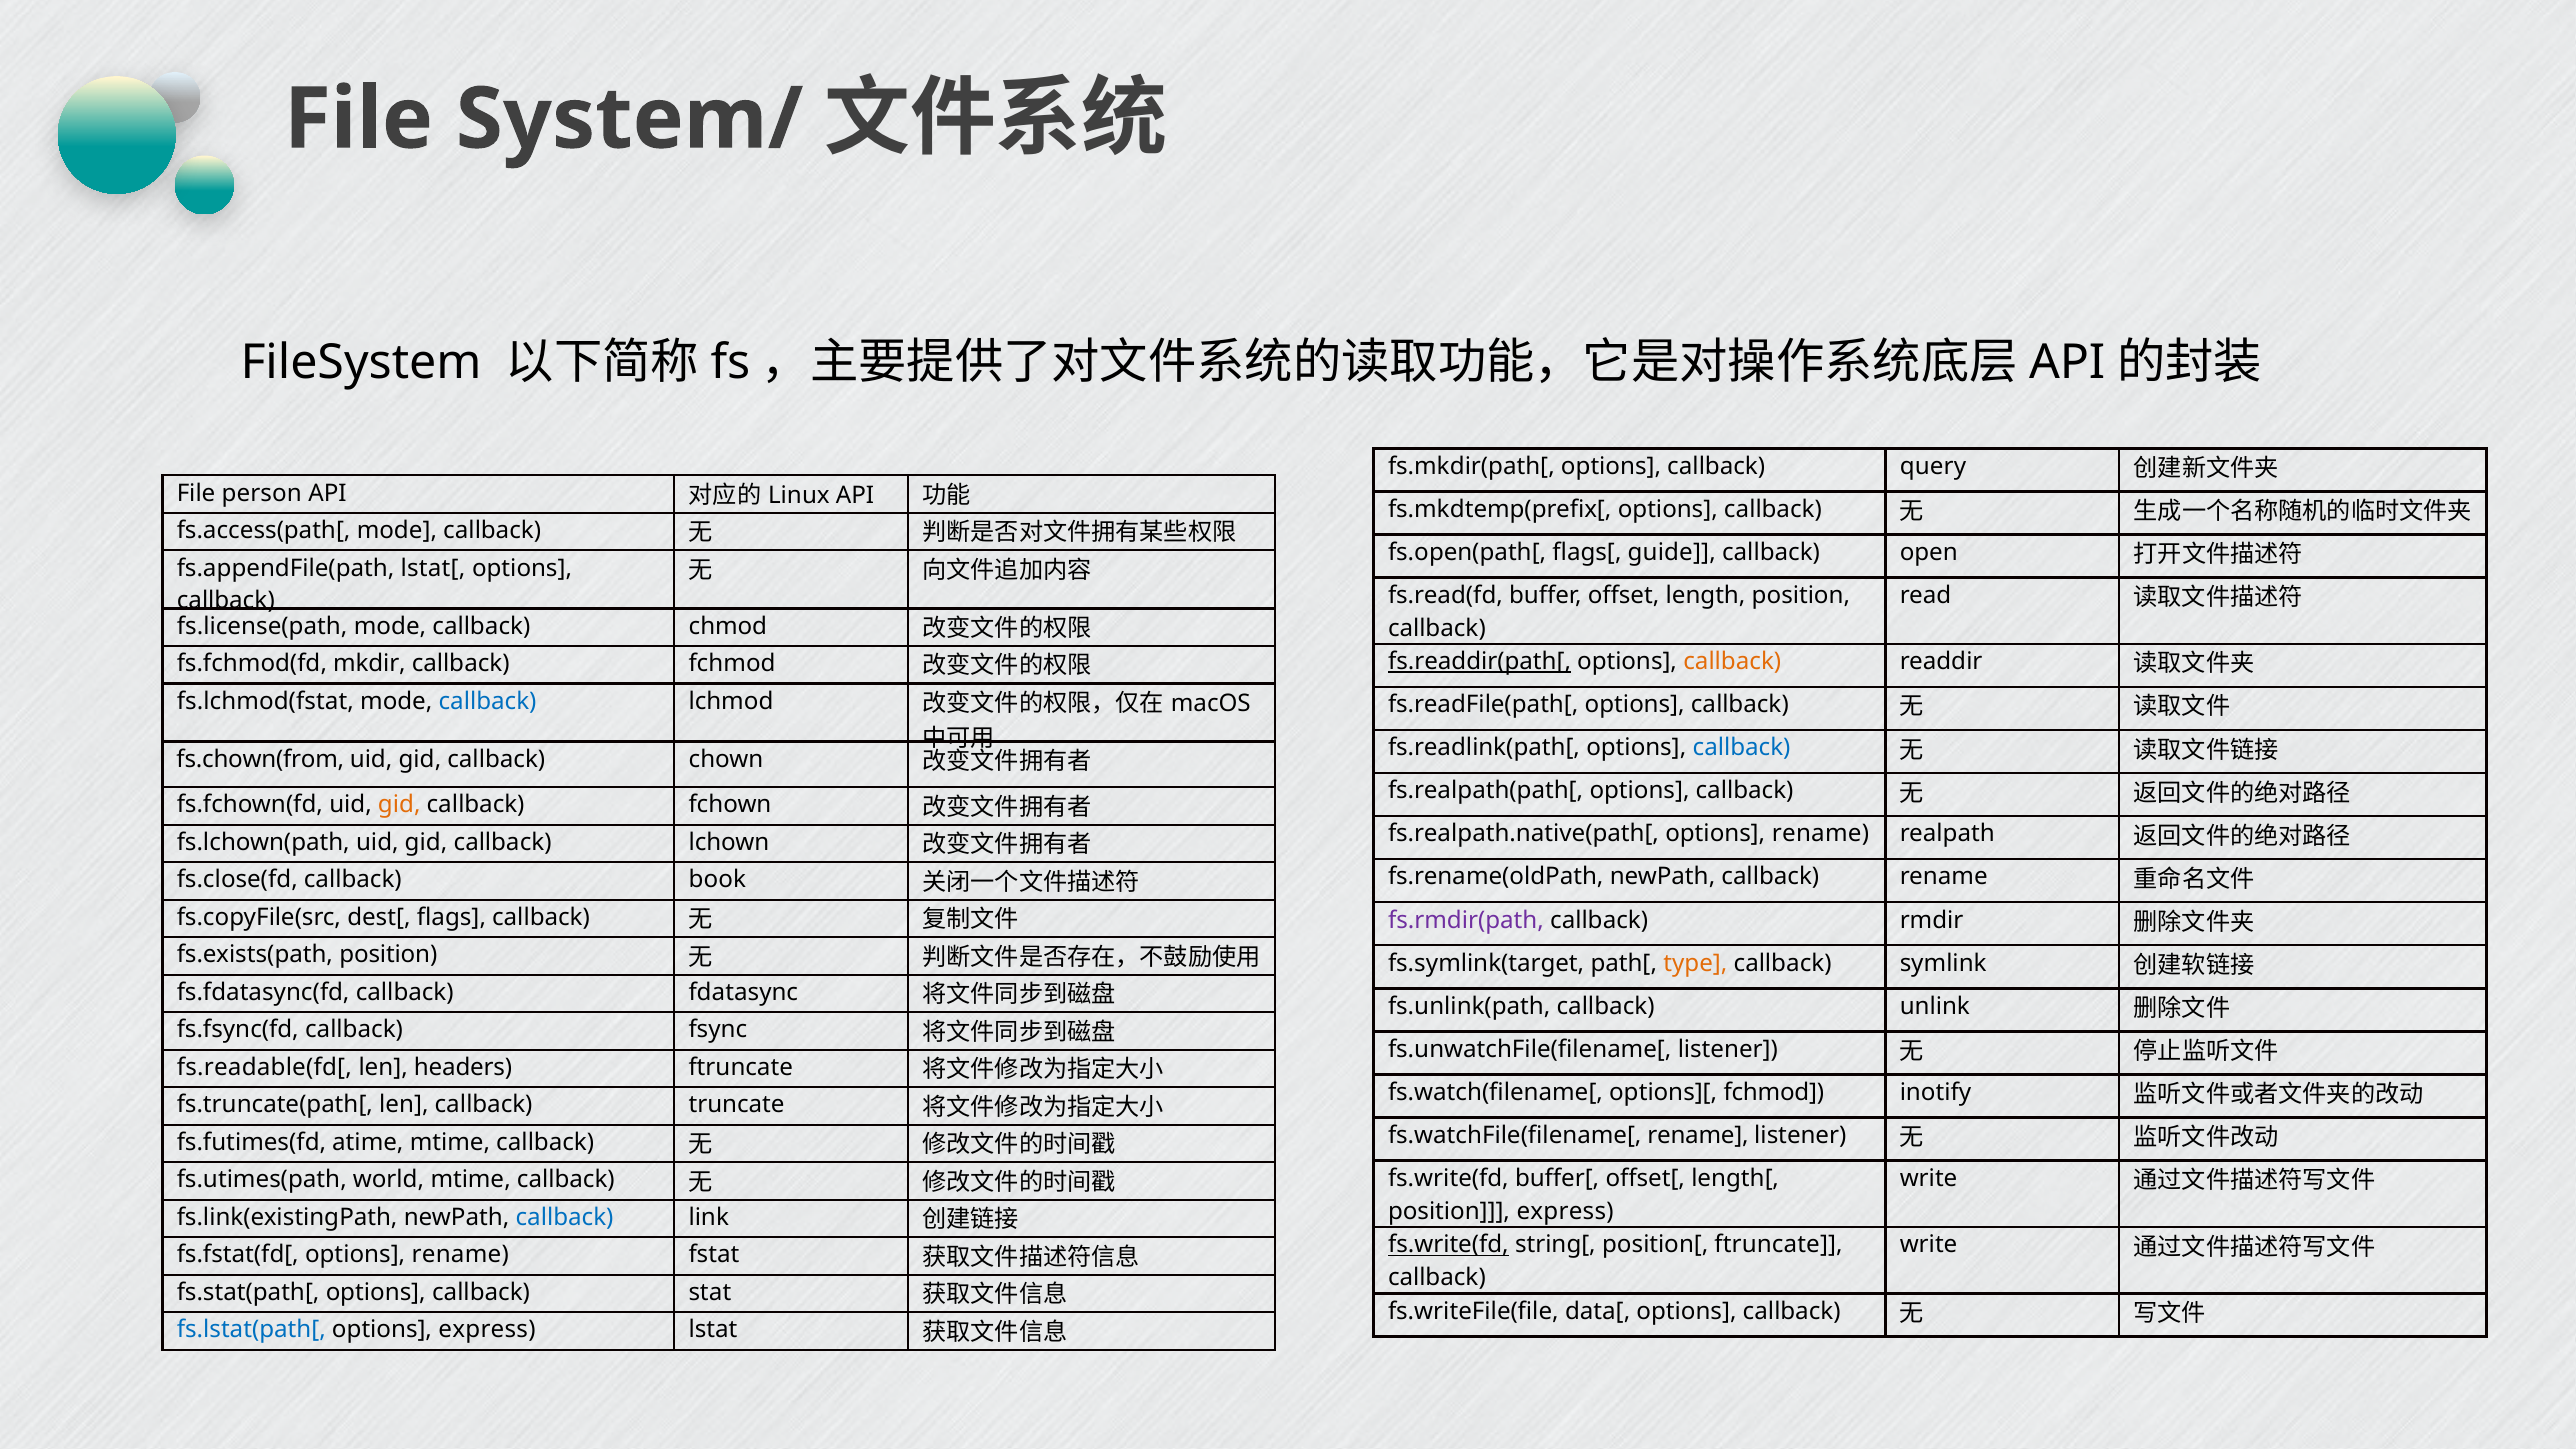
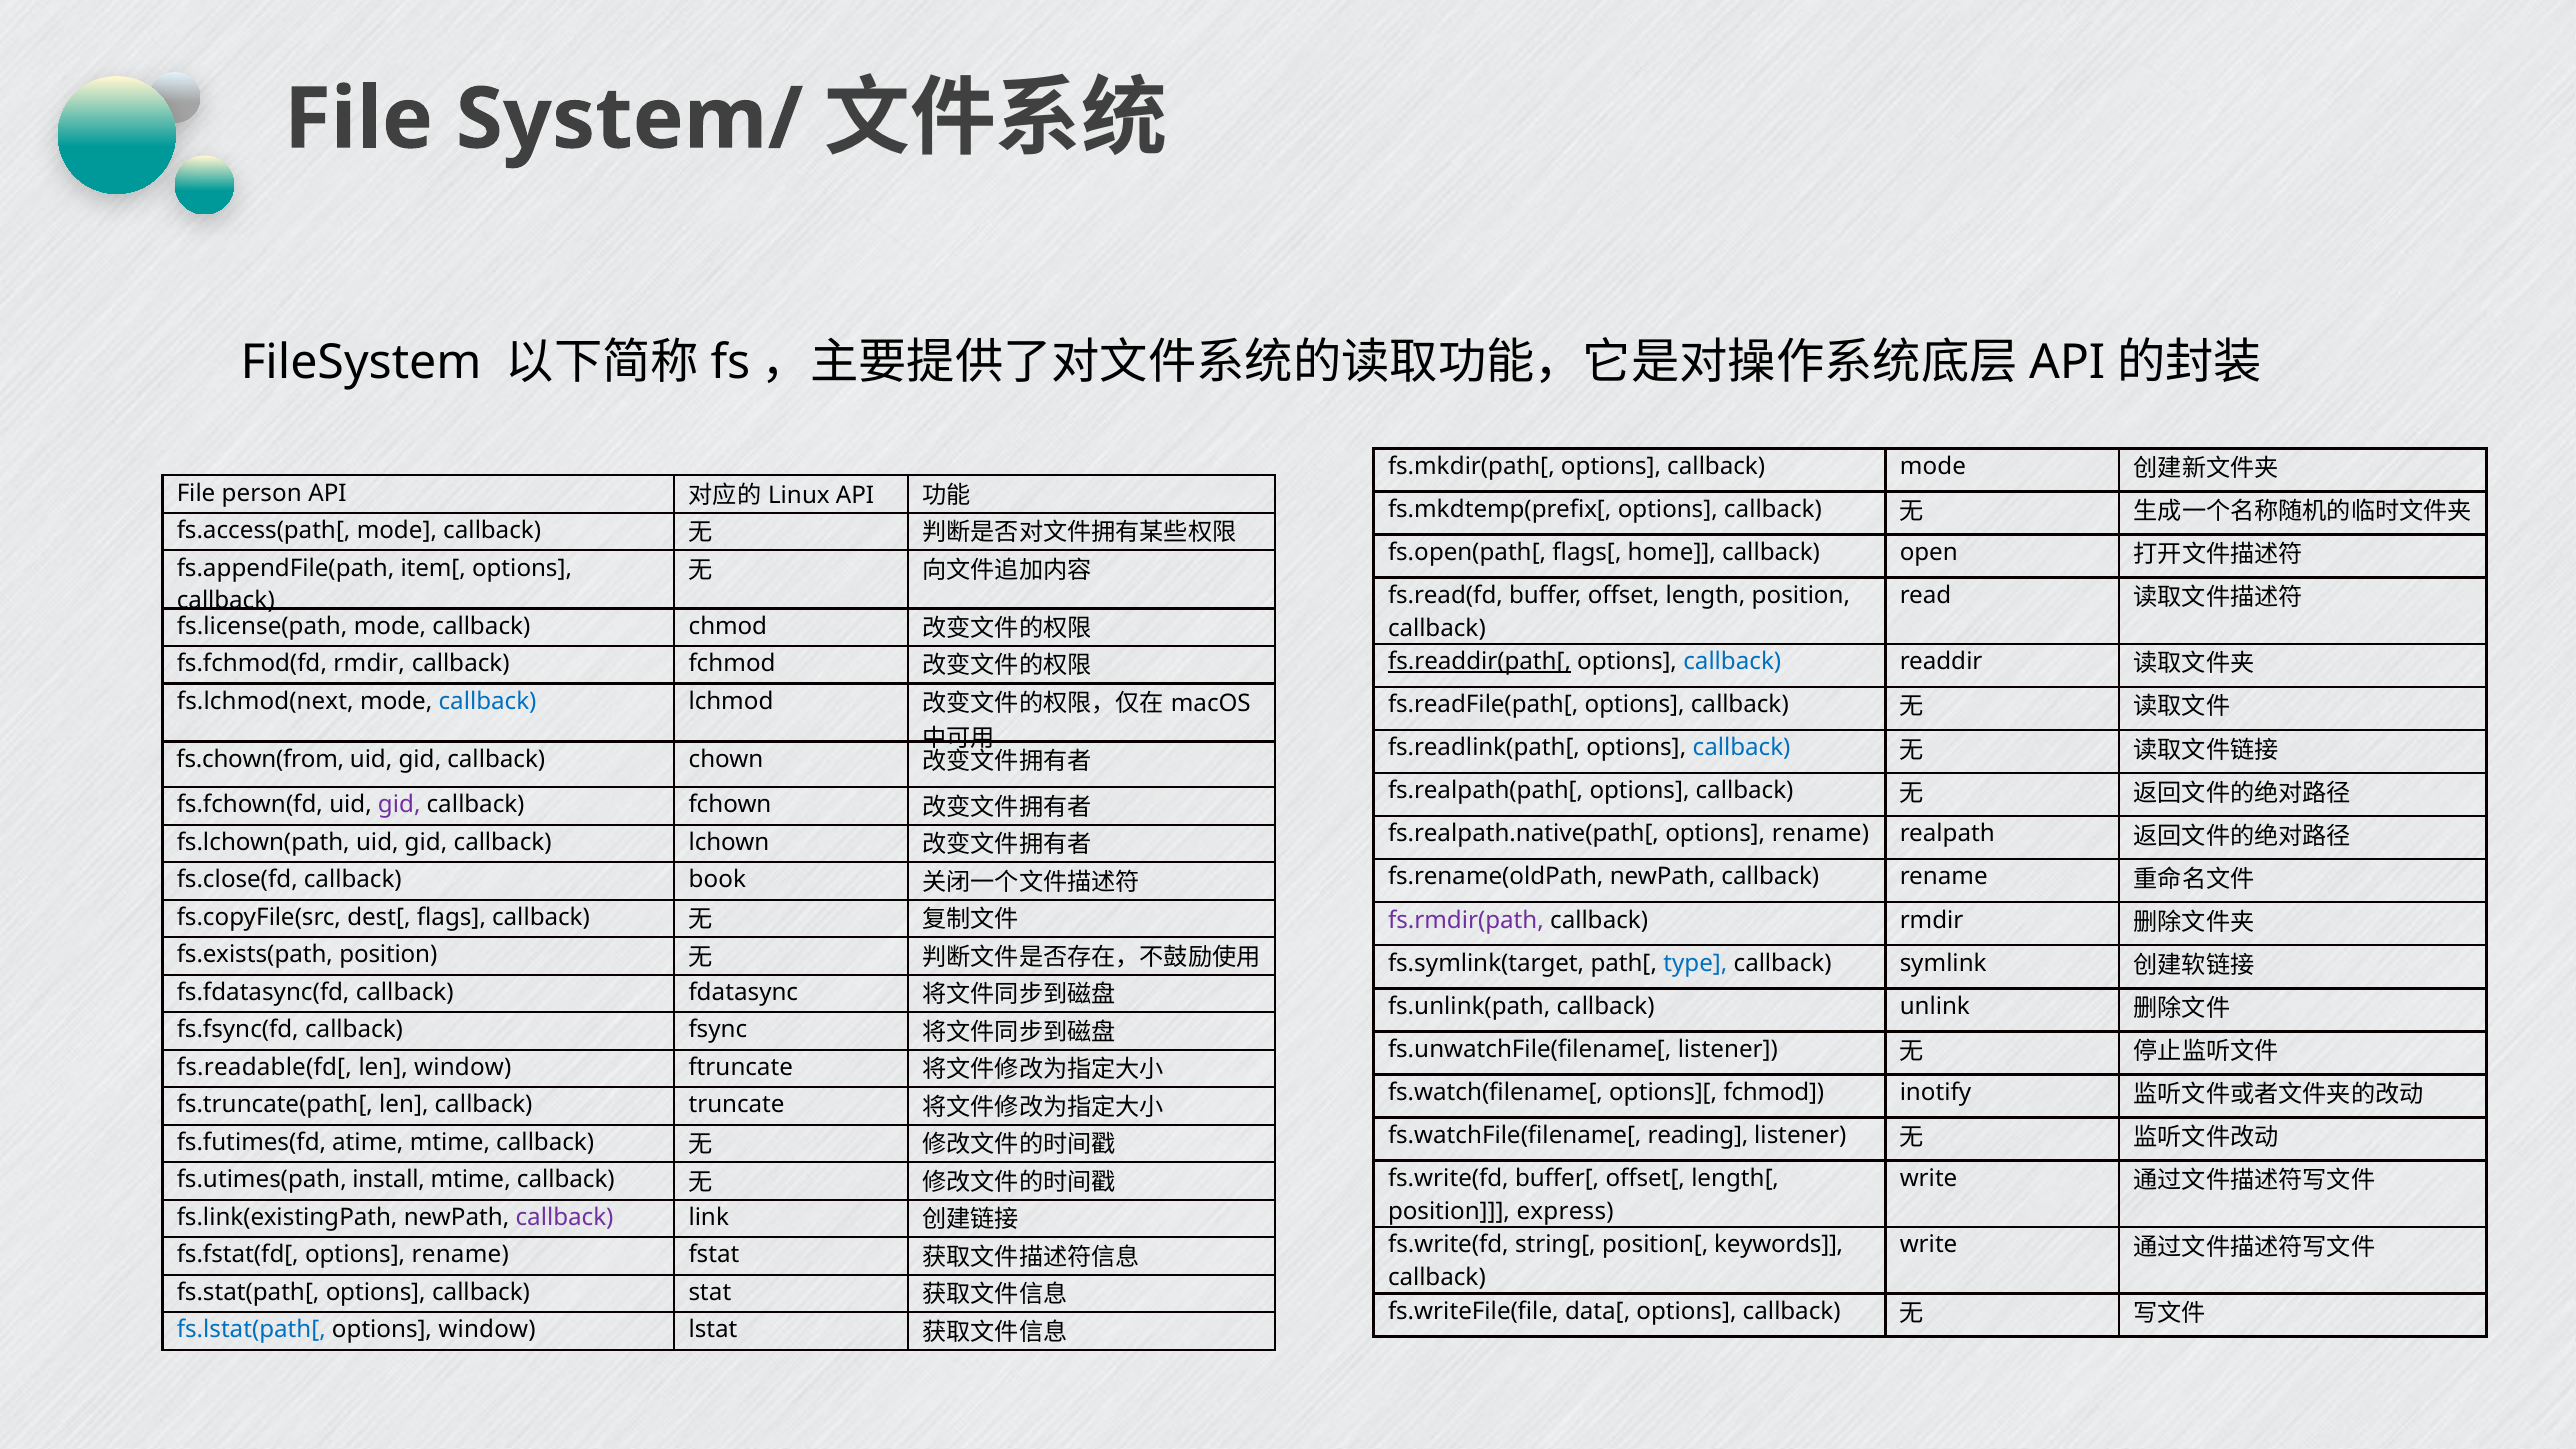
callback query: query -> mode
guide: guide -> home
lstat[: lstat[ -> item[
callback at (1732, 662) colour: orange -> blue
fs.fchmod(fd mkdir: mkdir -> rmdir
fs.lchmod(fstat: fs.lchmod(fstat -> fs.lchmod(next
gid at (399, 805) colour: orange -> purple
type colour: orange -> blue
len headers: headers -> window
fs.watchFile(filename[ rename: rename -> reading
world: world -> install
callback at (565, 1217) colour: blue -> purple
fs.write(fd at (1448, 1245) underline: present -> none
position[ ftruncate: ftruncate -> keywords
options express: express -> window
